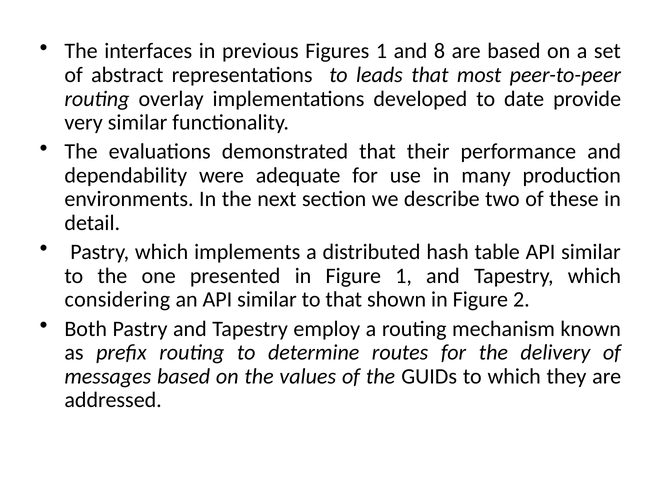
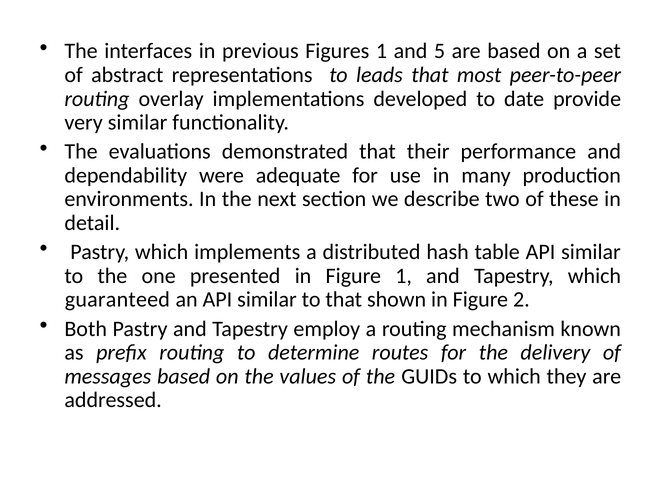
8: 8 -> 5
considering: considering -> guaranteed
